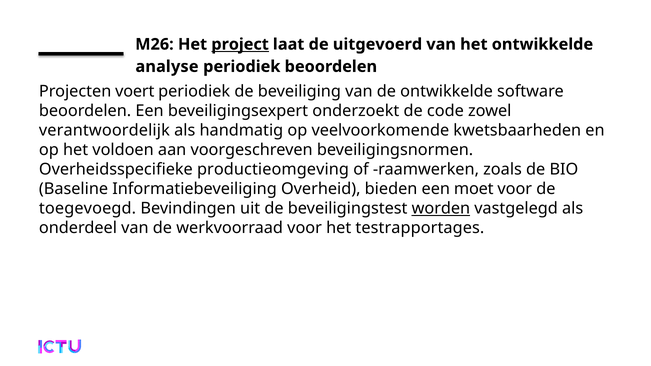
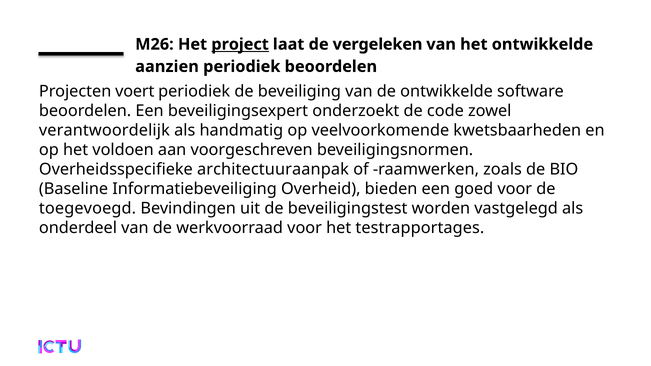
uitgevoerd: uitgevoerd -> vergeleken
analyse: analyse -> aanzien
productieomgeving: productieomgeving -> architectuuraanpak
moet: moet -> goed
worden underline: present -> none
